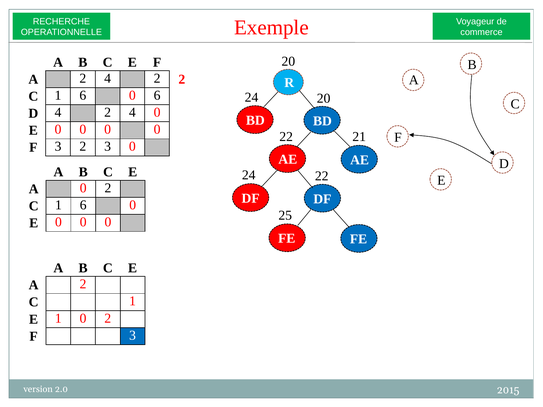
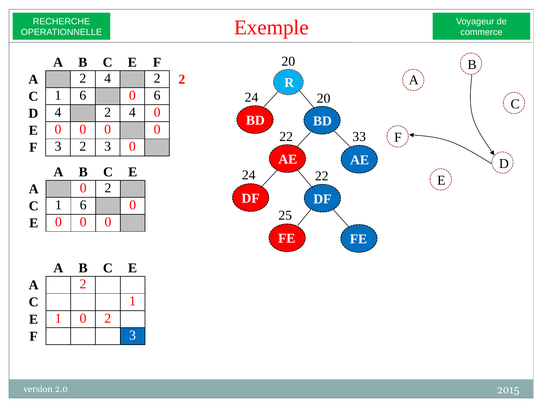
21: 21 -> 33
